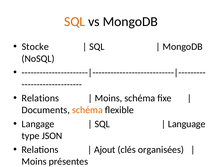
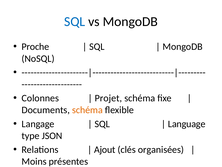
SQL at (75, 21) colour: orange -> blue
Stocke: Stocke -> Proche
Relations at (40, 98): Relations -> Colonnes
Moins at (108, 98): Moins -> Projet
